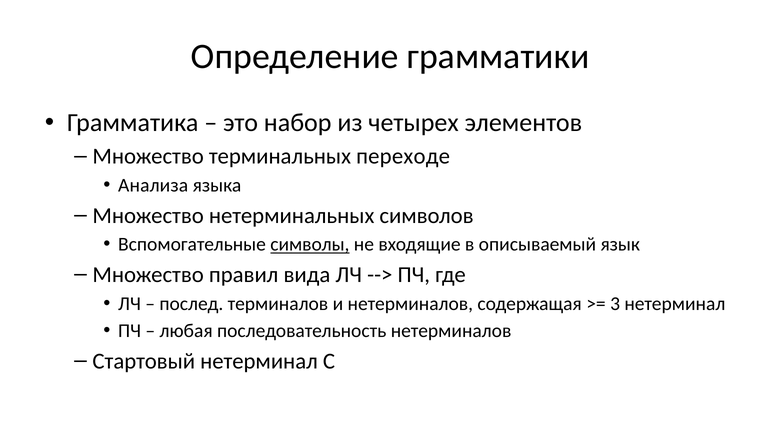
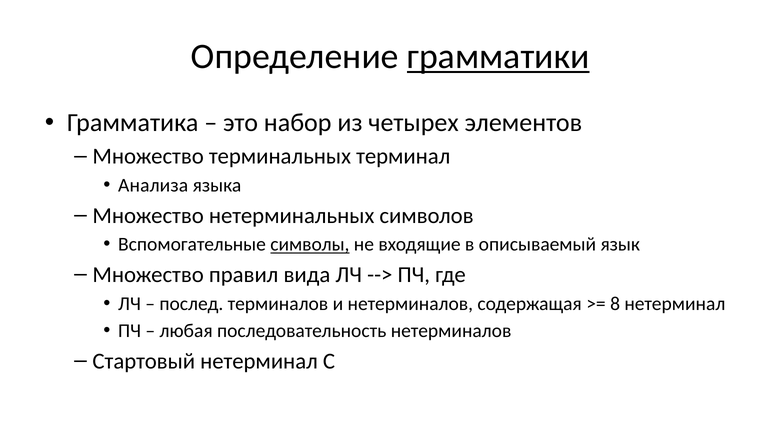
грамматики underline: none -> present
переходе: переходе -> терминал
3: 3 -> 8
